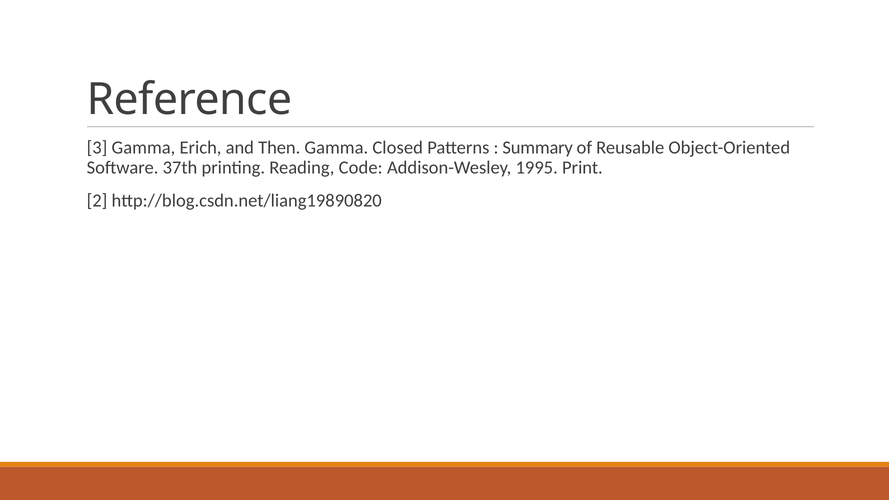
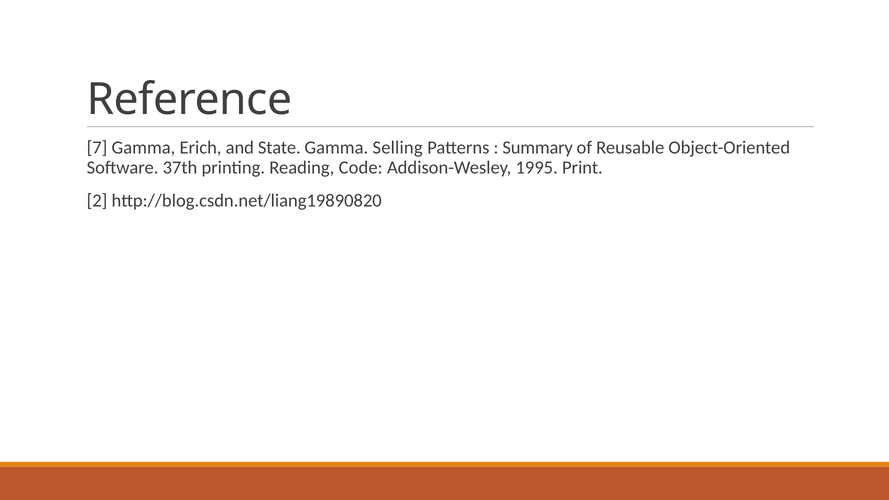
3: 3 -> 7
Then: Then -> State
Closed: Closed -> Selling
